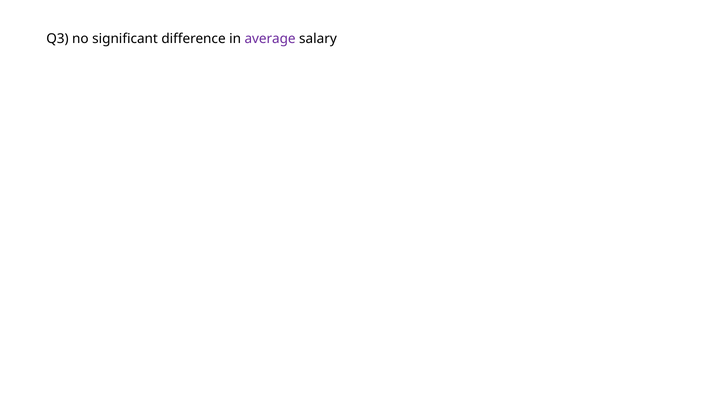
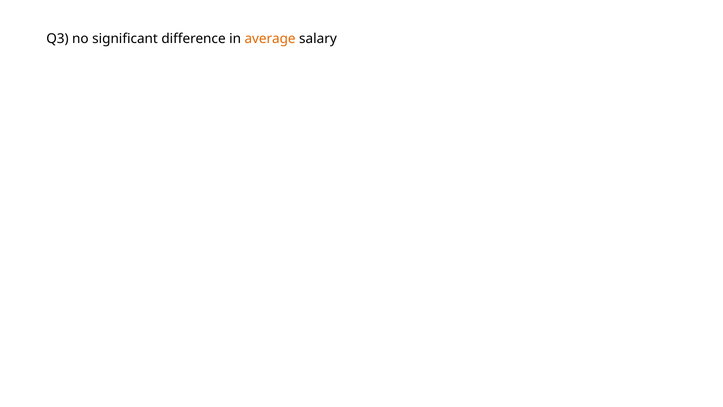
average colour: purple -> orange
